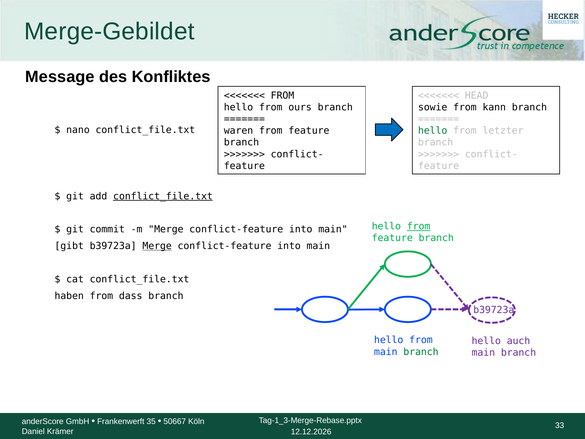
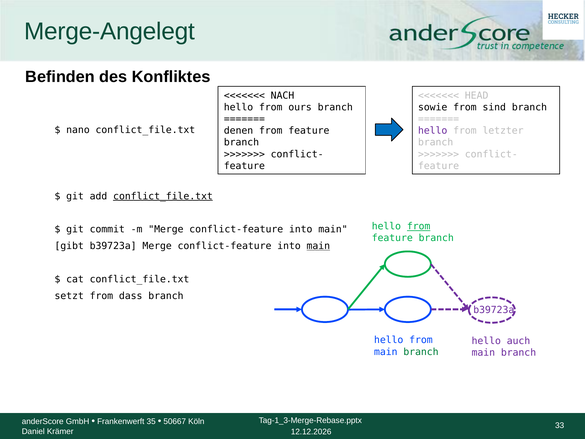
Merge-Gebildet: Merge-Gebildet -> Merge-Angelegt
Message: Message -> Befinden
FROM at (282, 96): FROM -> NACH
kann: kann -> sind
waren: waren -> denen
hello at (433, 131) colour: green -> purple
Merge at (157, 246) underline: present -> none
main at (318, 246) underline: none -> present
haben: haben -> setzt
